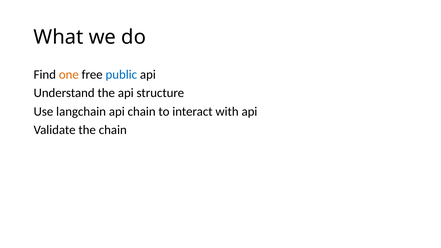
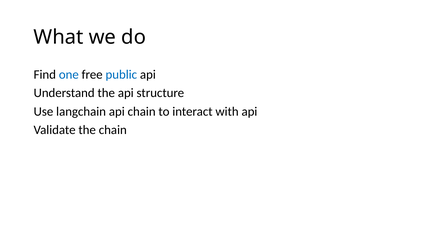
one colour: orange -> blue
